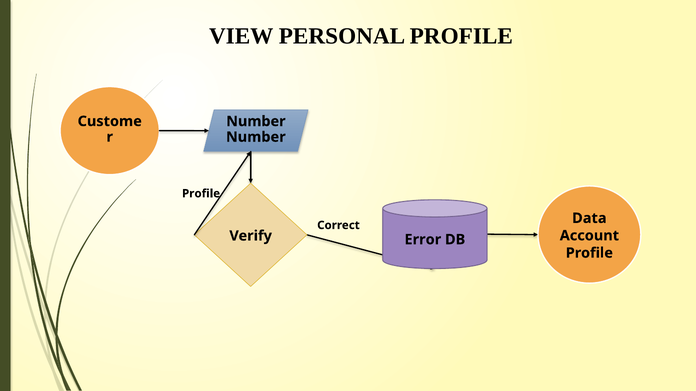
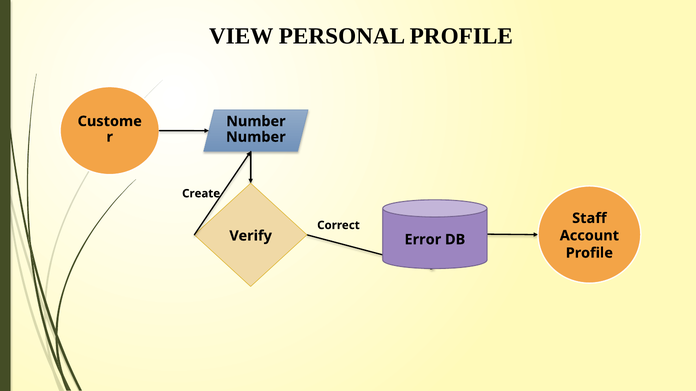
Profile at (201, 194): Profile -> Create
Data: Data -> Staff
